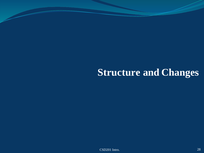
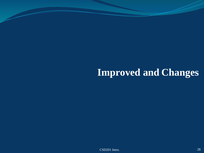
Structure: Structure -> Improved
